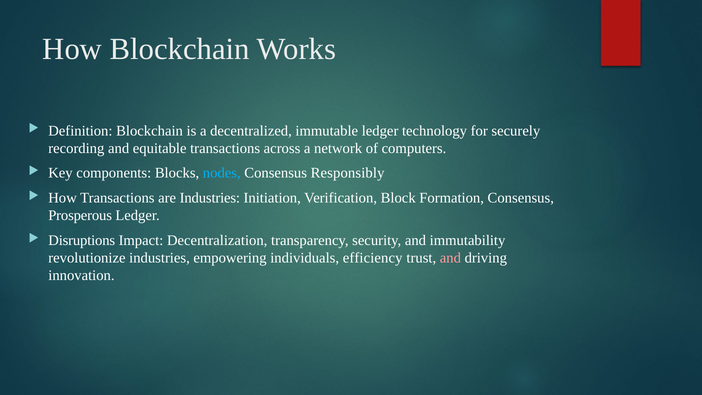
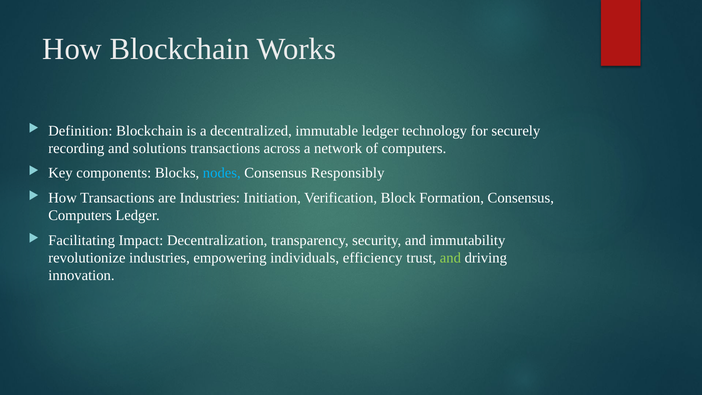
equitable: equitable -> solutions
Prosperous at (80, 216): Prosperous -> Computers
Disruptions: Disruptions -> Facilitating
and at (450, 258) colour: pink -> light green
